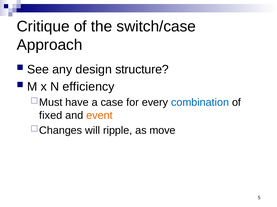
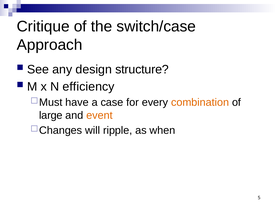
combination colour: blue -> orange
fixed: fixed -> large
move: move -> when
